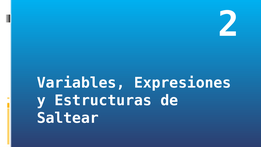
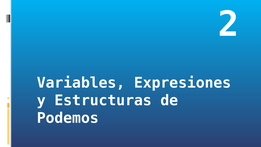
Saltear: Saltear -> Podemos
